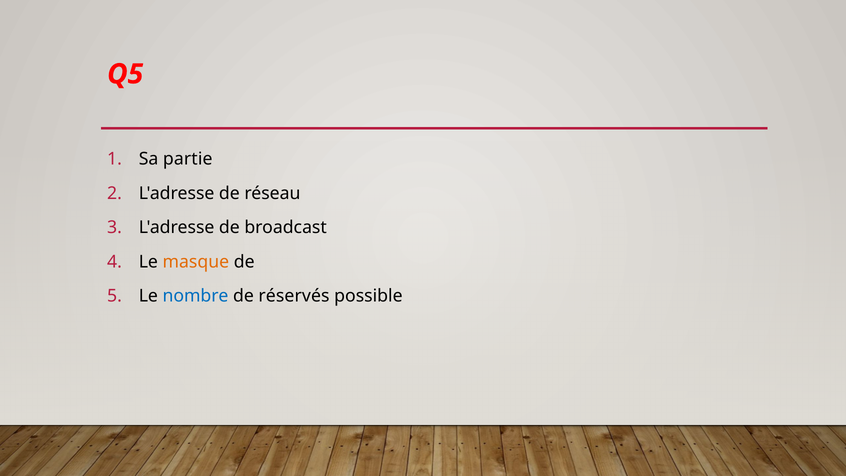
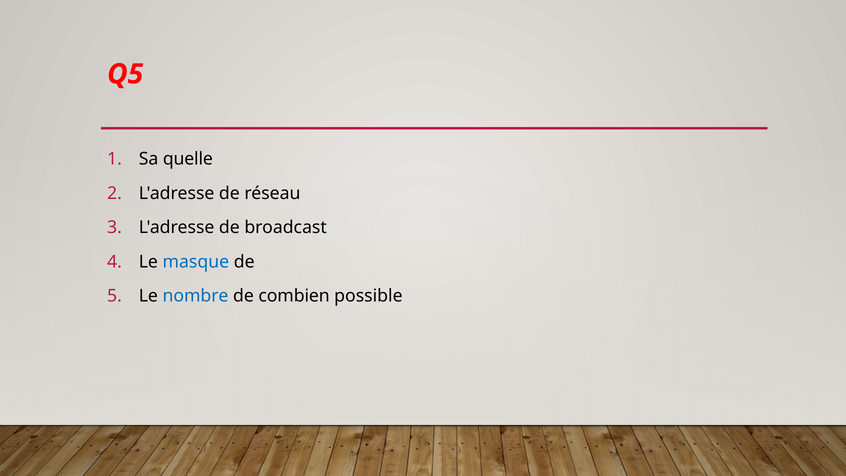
partie: partie -> quelle
masque colour: orange -> blue
réservés: réservés -> combien
